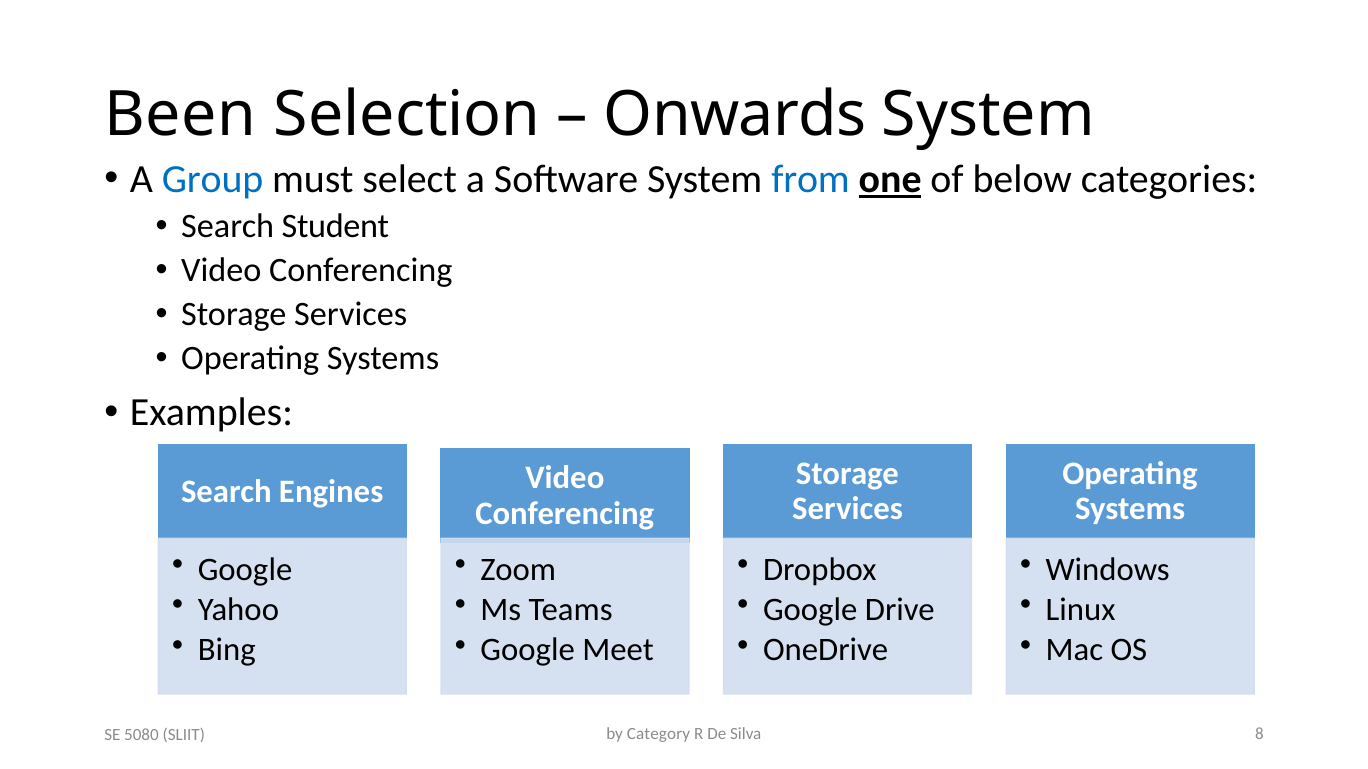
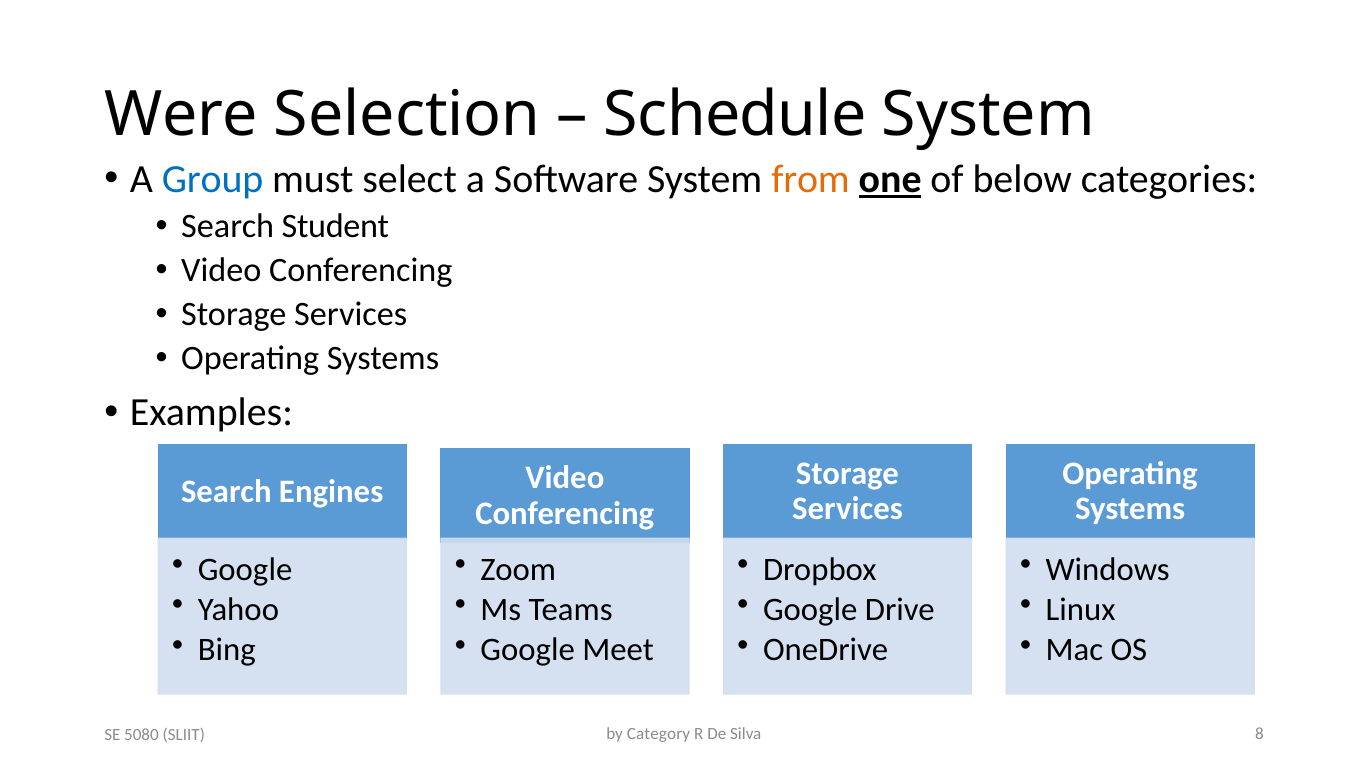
Been: Been -> Were
Onwards: Onwards -> Schedule
from colour: blue -> orange
